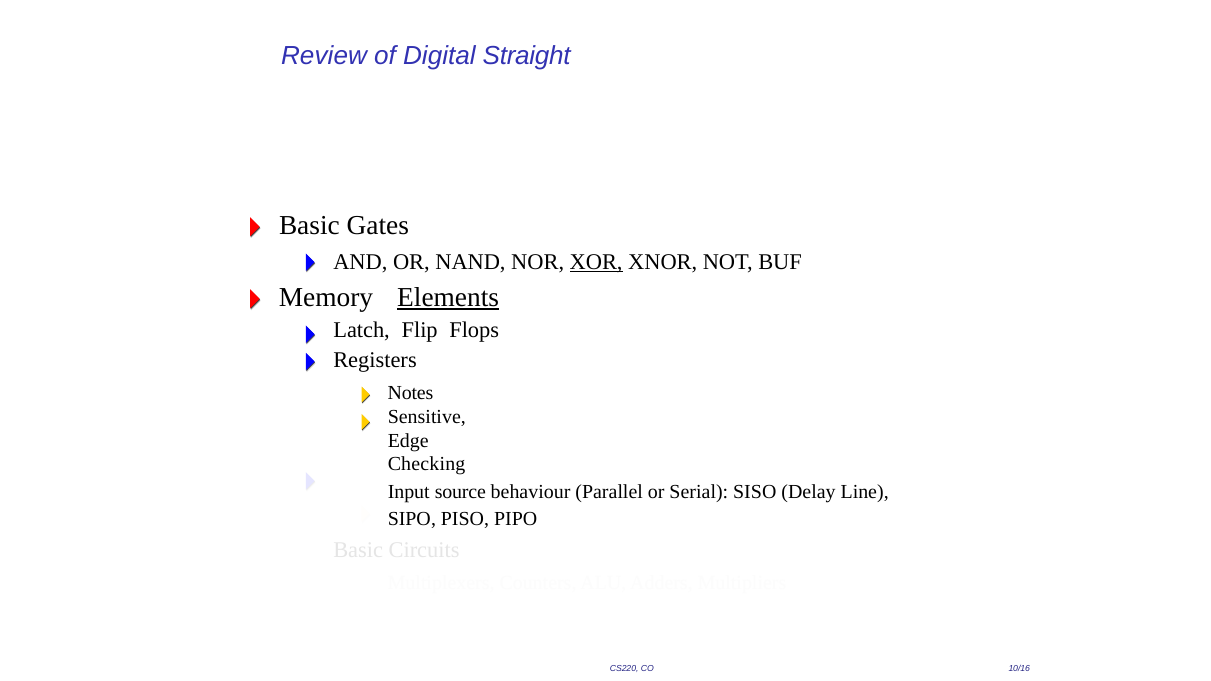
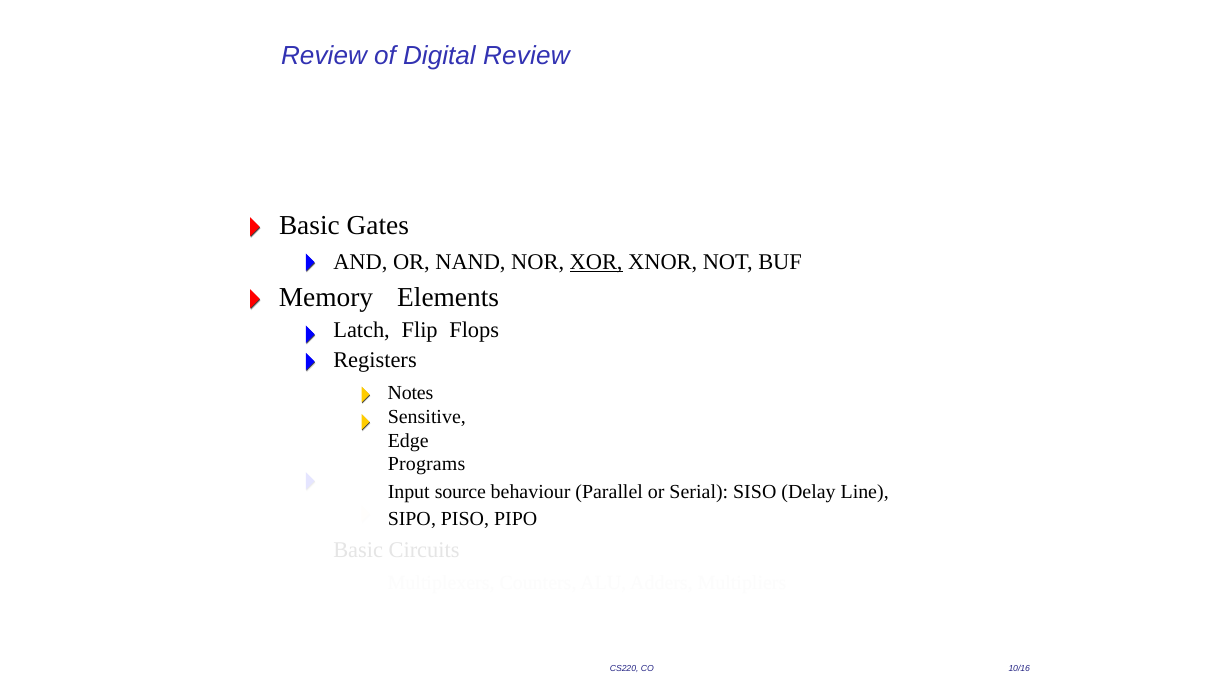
Digital Straight: Straight -> Review
Elements underline: present -> none
Checking: Checking -> Programs
